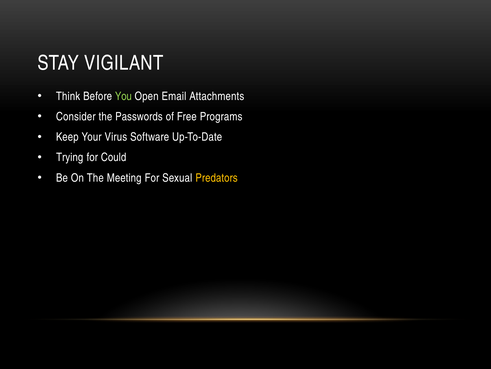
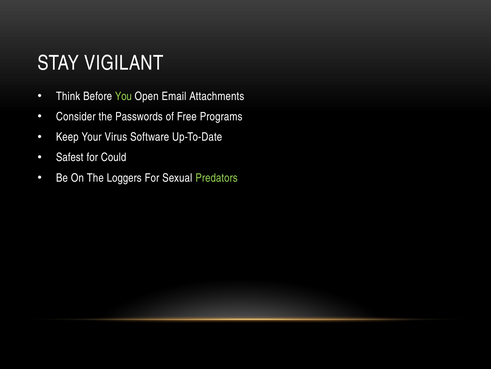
Trying: Trying -> Safest
Meeting: Meeting -> Loggers
Predators colour: yellow -> light green
